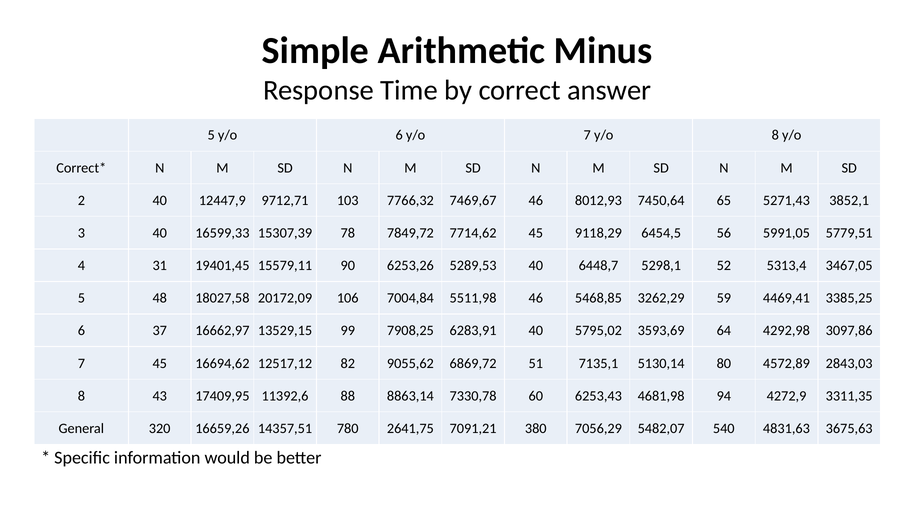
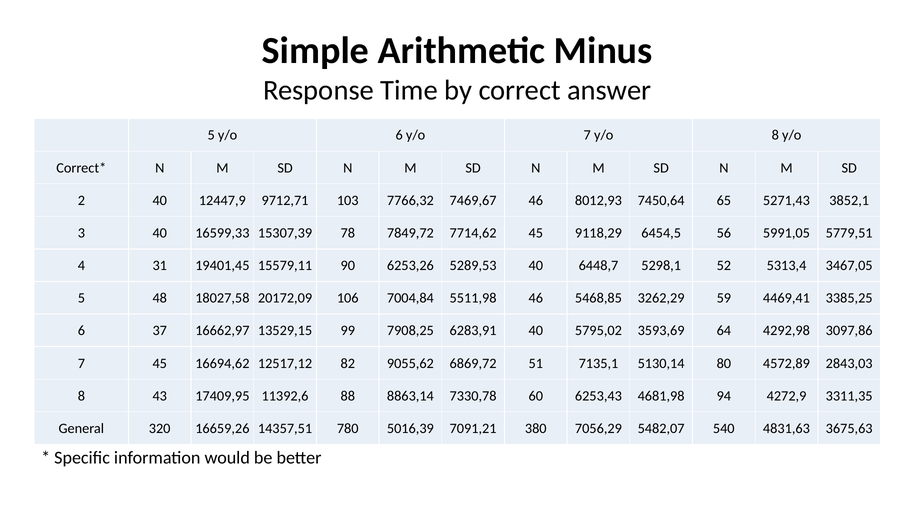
2641,75: 2641,75 -> 5016,39
